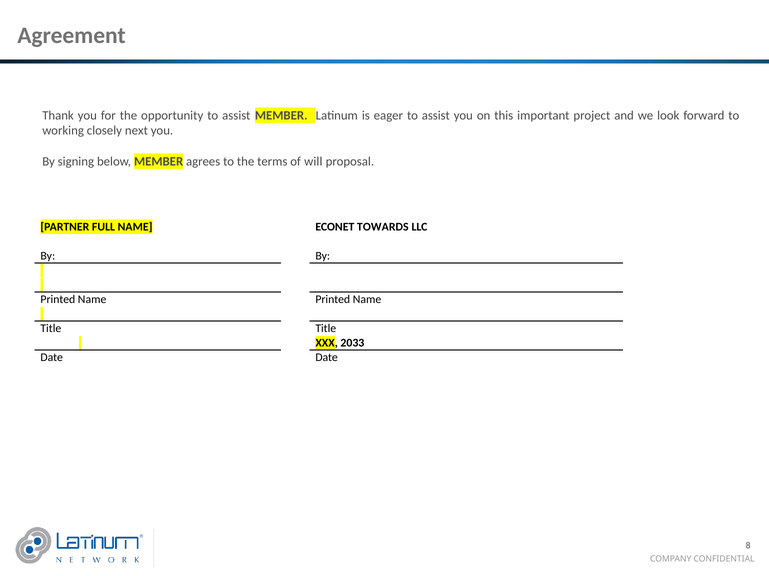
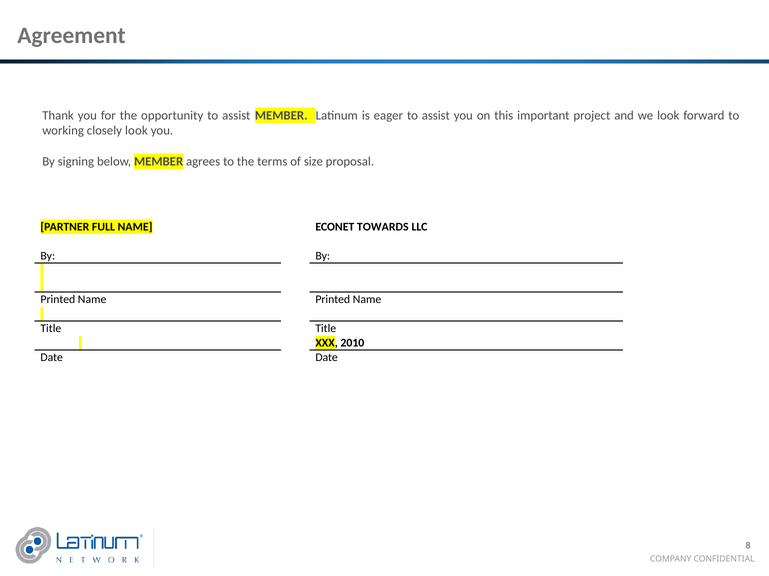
closely next: next -> look
will: will -> size
2033: 2033 -> 2010
